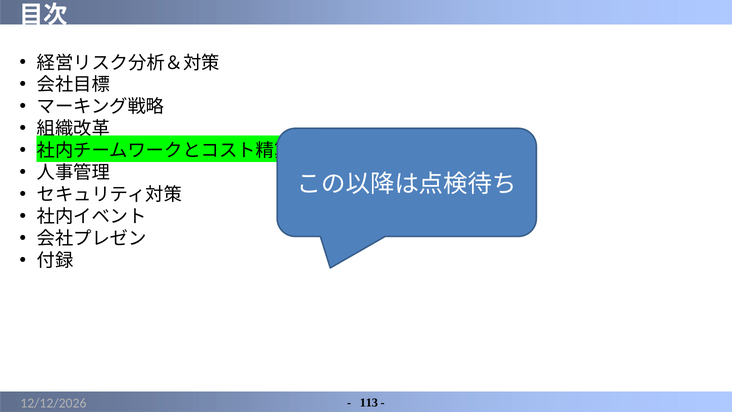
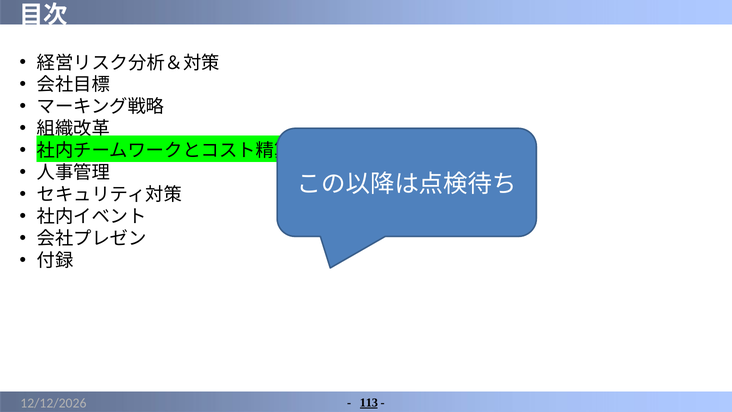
113 underline: none -> present
